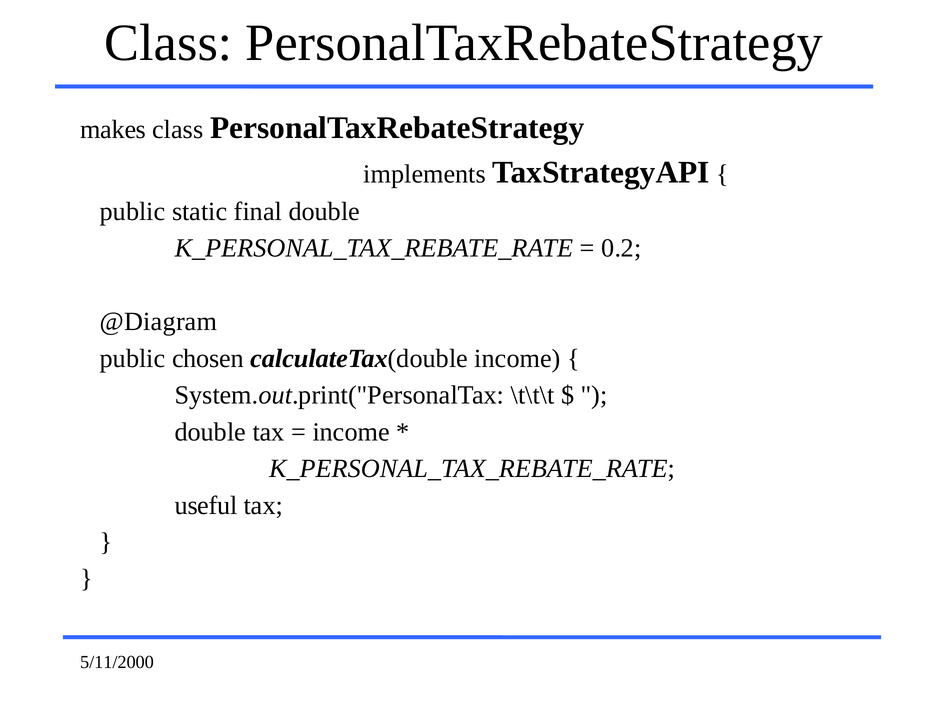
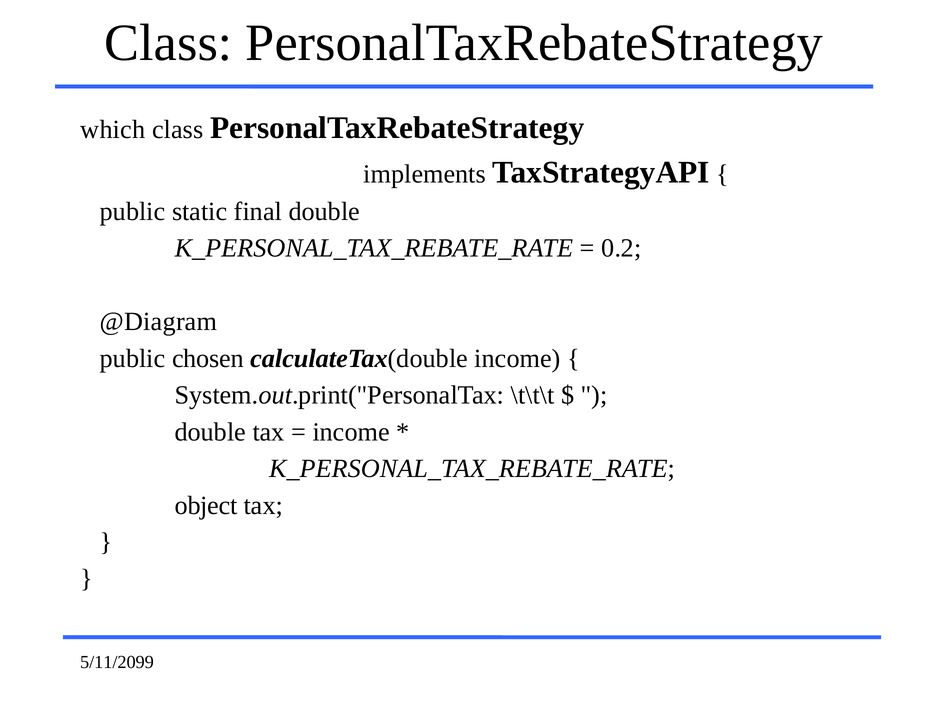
makes: makes -> which
useful: useful -> object
5/11/2000: 5/11/2000 -> 5/11/2099
